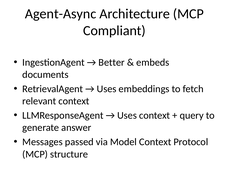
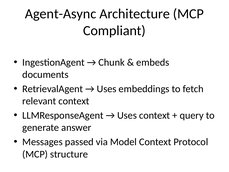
Better: Better -> Chunk
